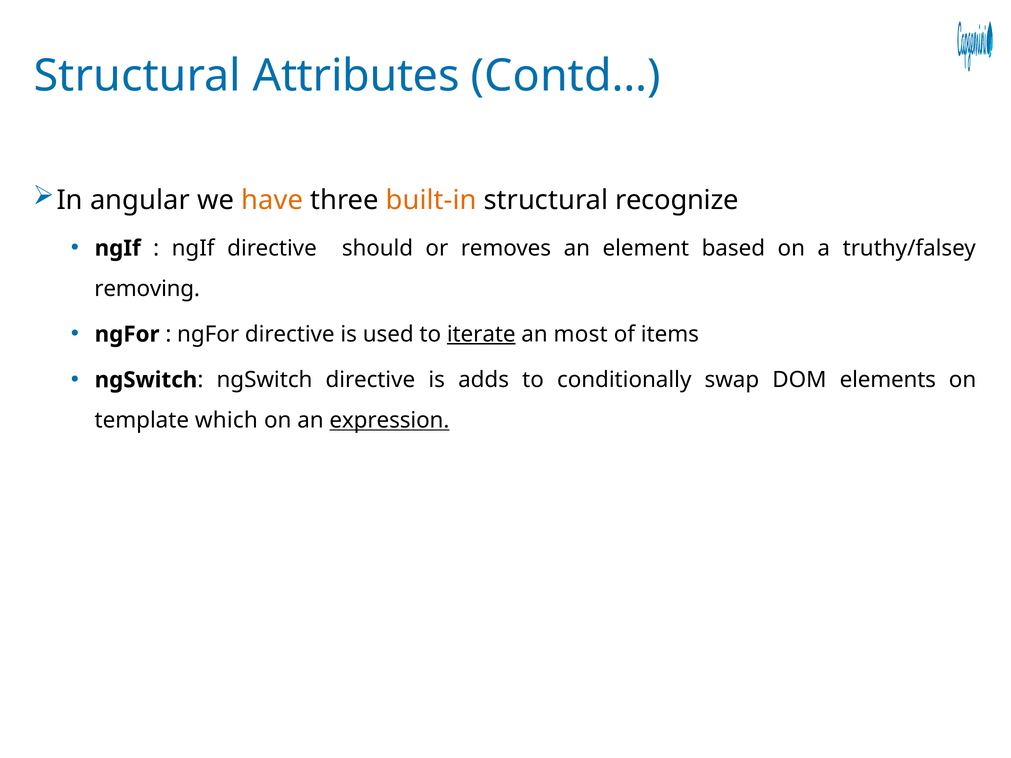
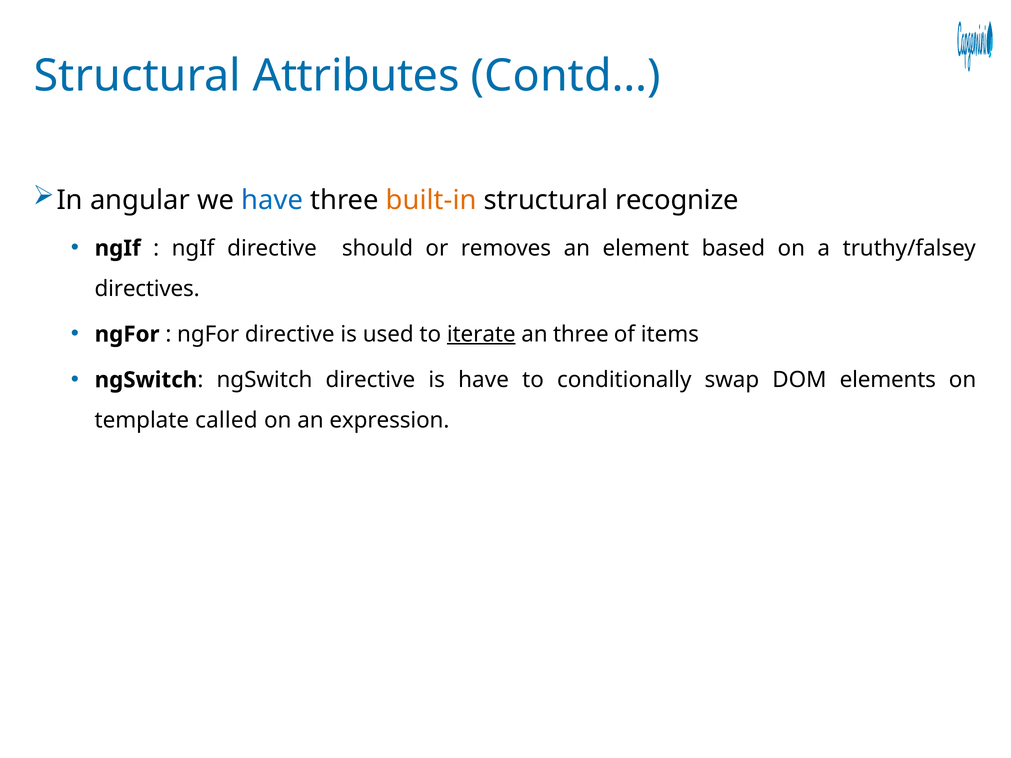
have at (272, 200) colour: orange -> blue
removing: removing -> directives
an most: most -> three
is adds: adds -> have
which: which -> called
expression underline: present -> none
